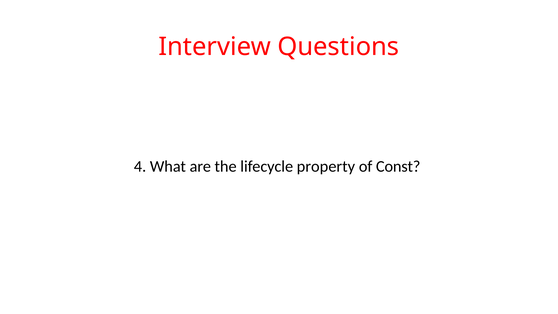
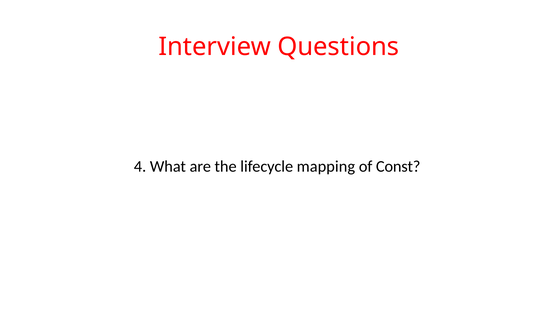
property: property -> mapping
